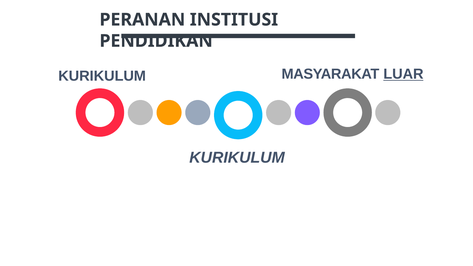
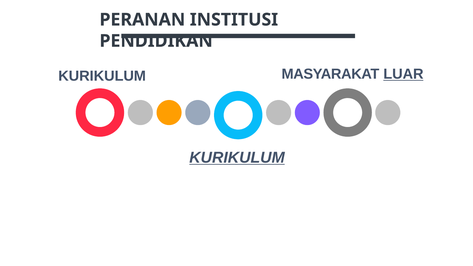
KURIKULUM at (237, 158) underline: none -> present
